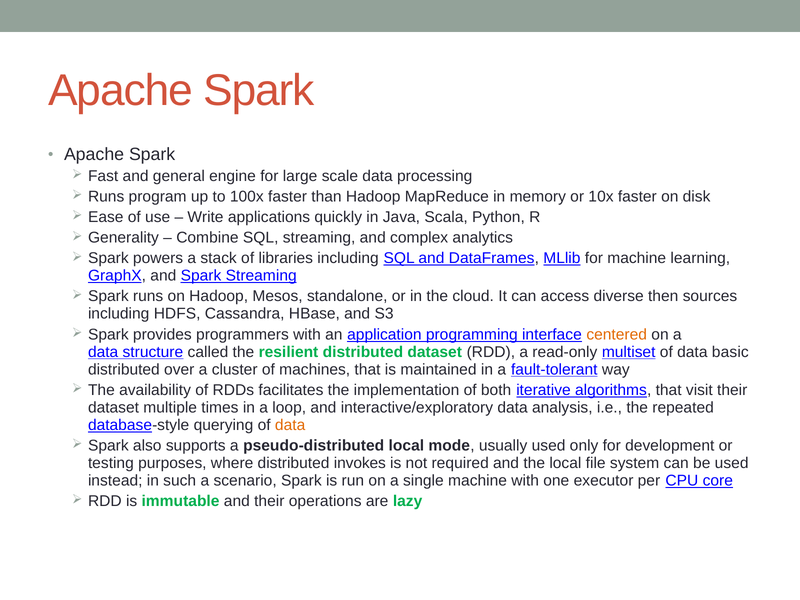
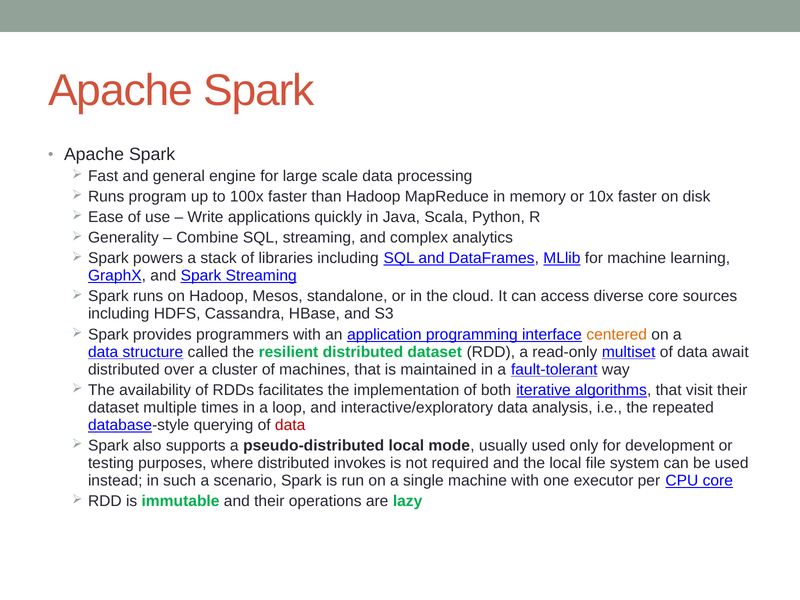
diverse then: then -> core
basic: basic -> await
data at (290, 425) colour: orange -> red
